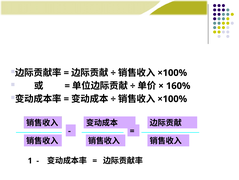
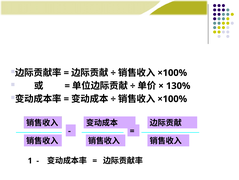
160%: 160% -> 130%
